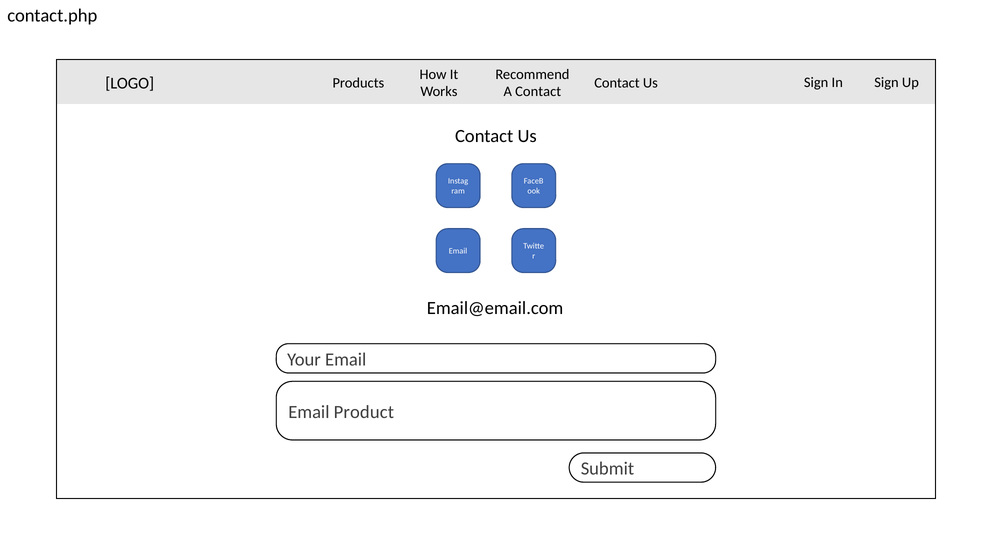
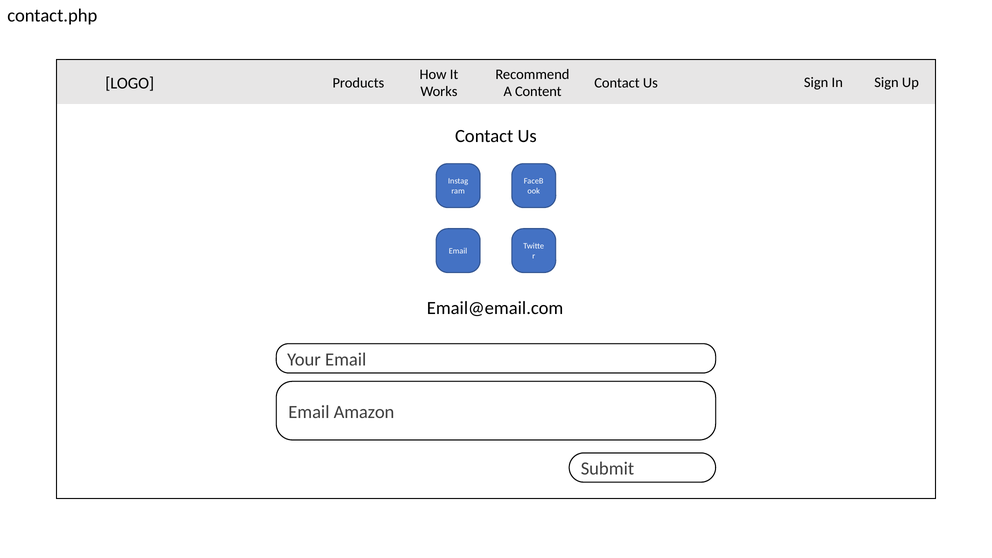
A Contact: Contact -> Content
Product: Product -> Amazon
